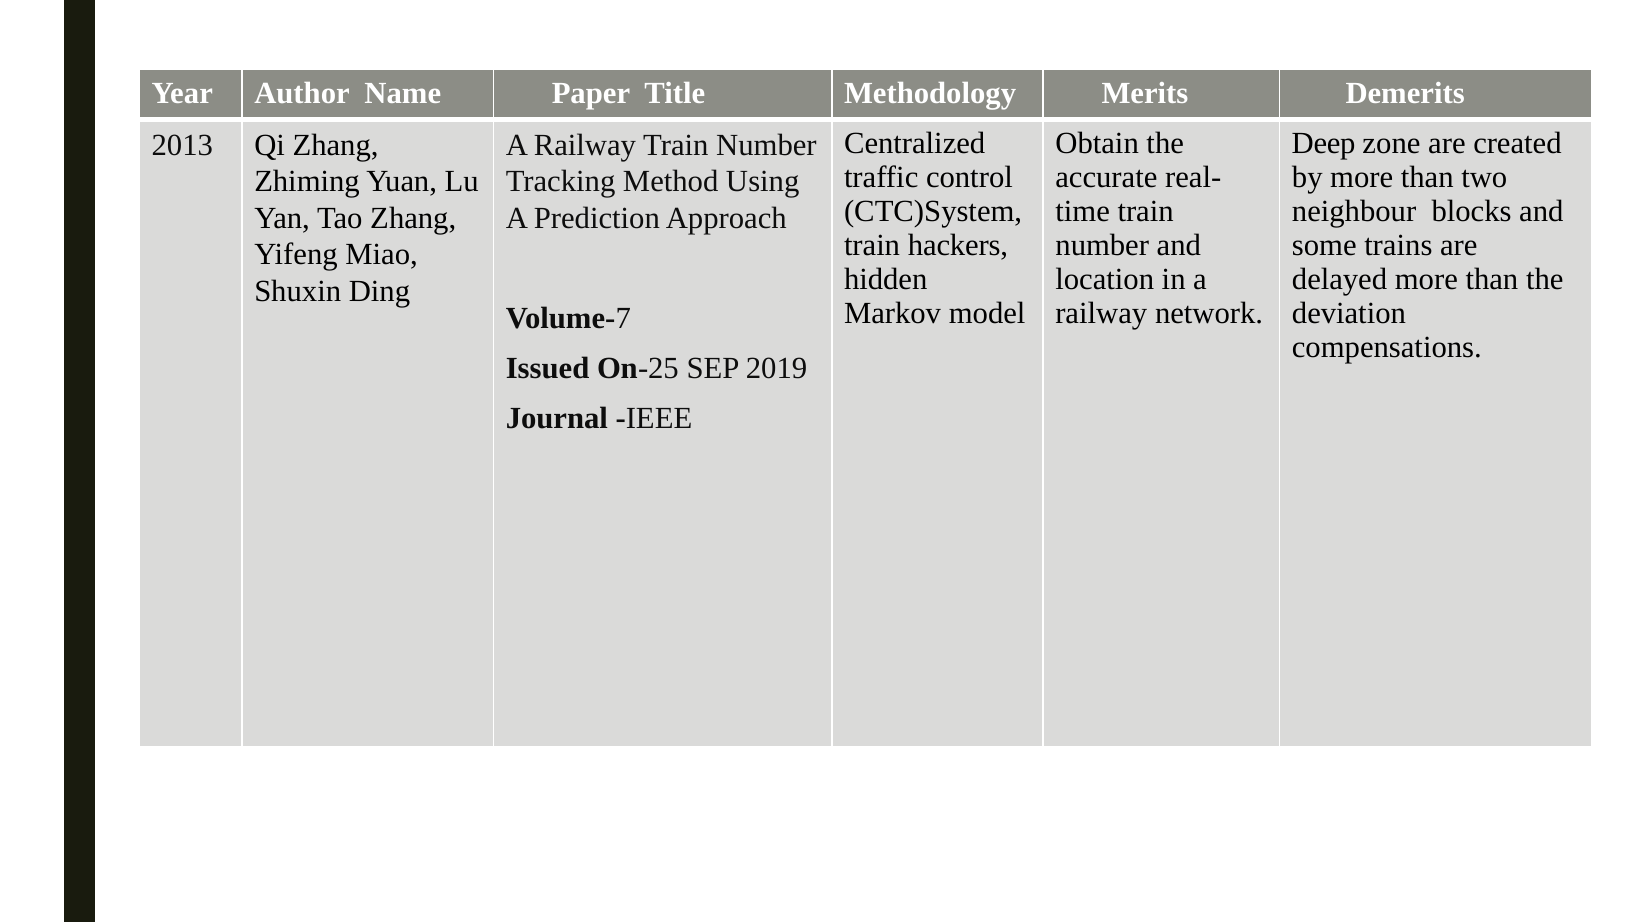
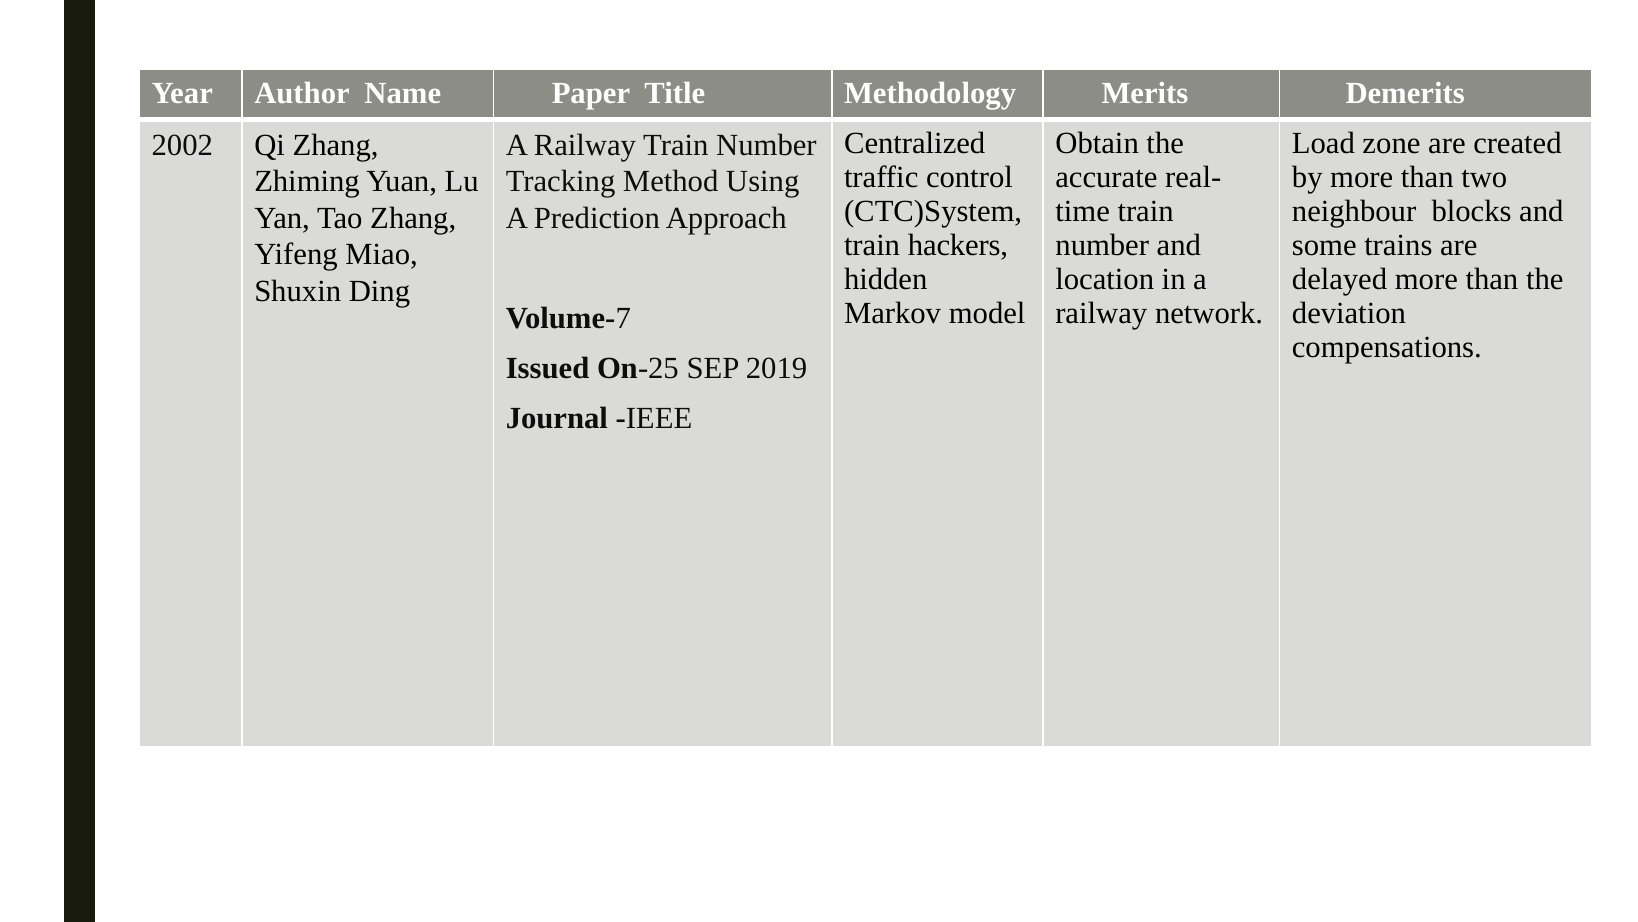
Deep: Deep -> Load
2013: 2013 -> 2002
